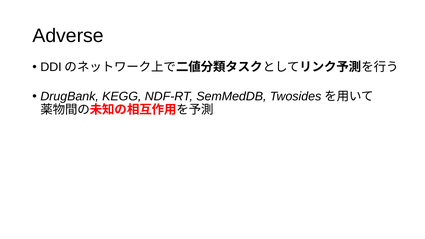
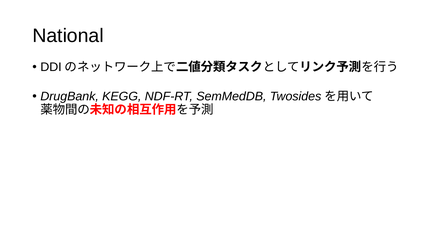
Adverse: Adverse -> National
